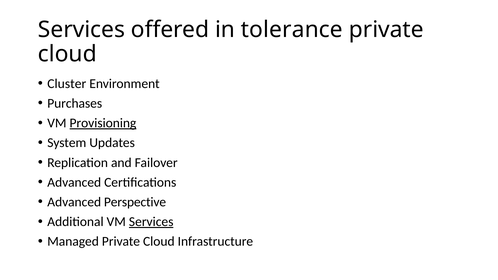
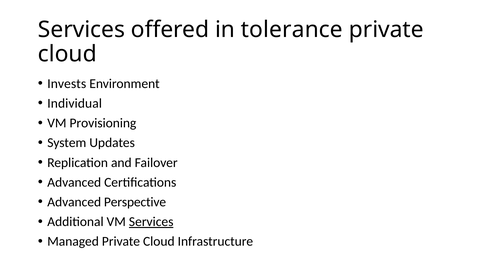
Cluster: Cluster -> Invests
Purchases: Purchases -> Individual
Provisioning underline: present -> none
